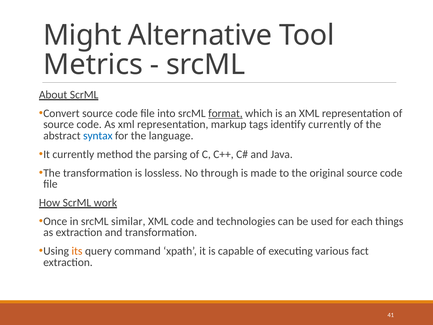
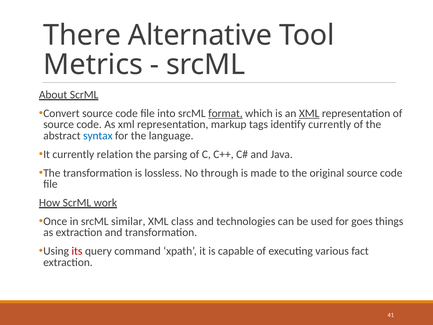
Might: Might -> There
XML at (309, 113) underline: none -> present
method: method -> relation
XML code: code -> class
each: each -> goes
its colour: orange -> red
